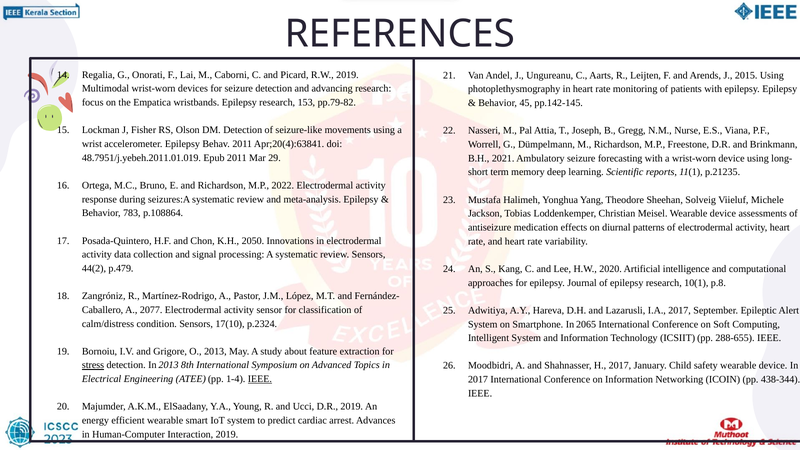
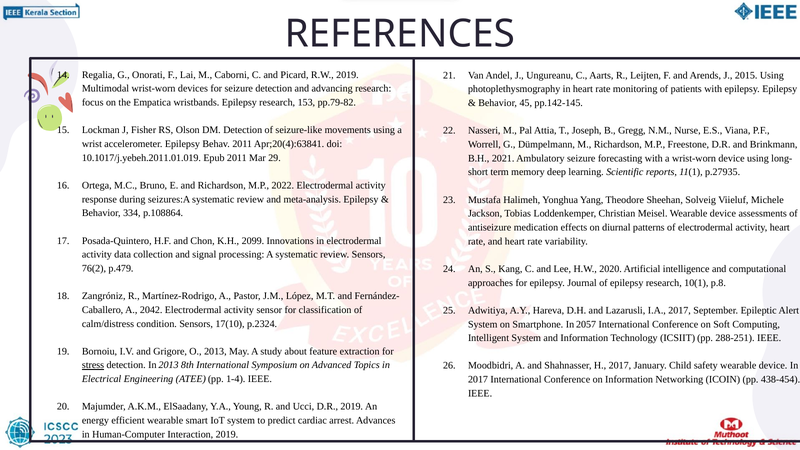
48.7951/j.yebeh.2011.01.019: 48.7951/j.yebeh.2011.01.019 -> 10.1017/j.yebeh.2011.01.019
p.21235: p.21235 -> p.27935
783: 783 -> 334
2050: 2050 -> 2099
44(2: 44(2 -> 76(2
2077: 2077 -> 2042
2065: 2065 -> 2057
288-655: 288-655 -> 288-251
IEEE at (260, 379) underline: present -> none
438-344: 438-344 -> 438-454
